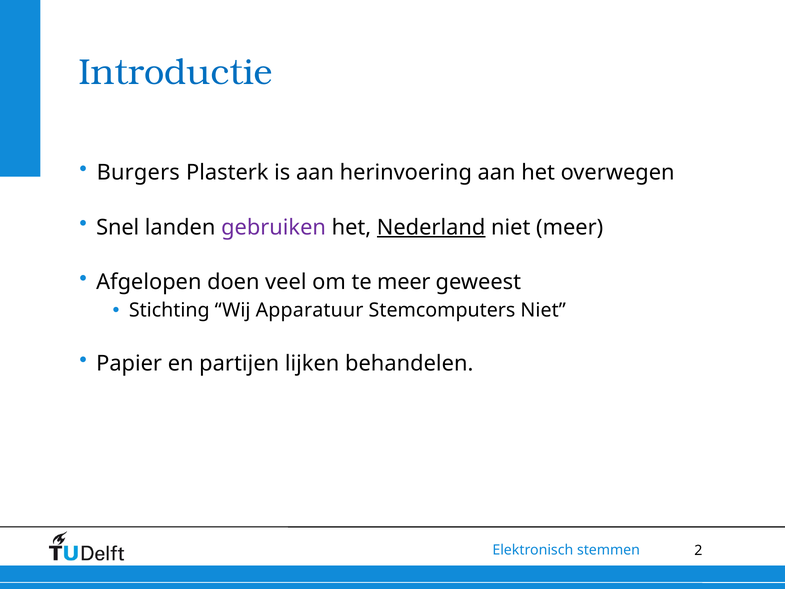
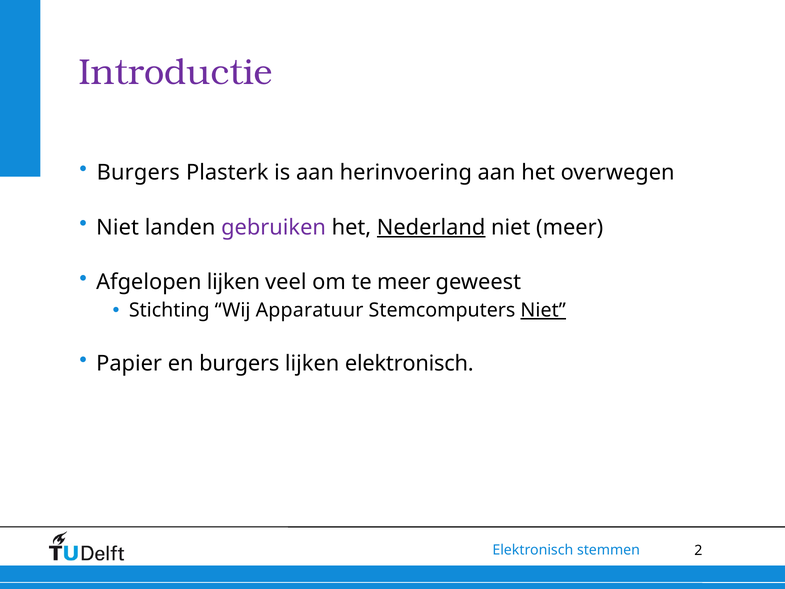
Introductie colour: blue -> purple
Snel at (118, 227): Snel -> Niet
Afgelopen doen: doen -> lijken
Niet at (543, 310) underline: none -> present
en partijen: partijen -> burgers
lijken behandelen: behandelen -> elektronisch
